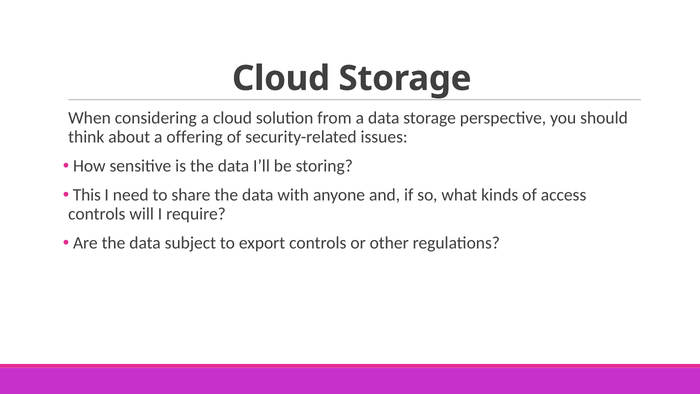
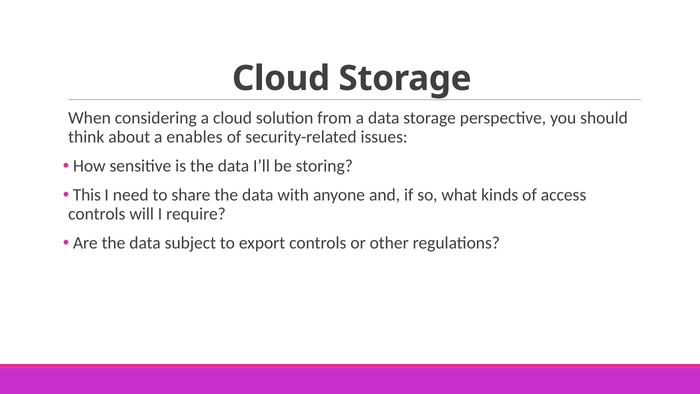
offering: offering -> enables
